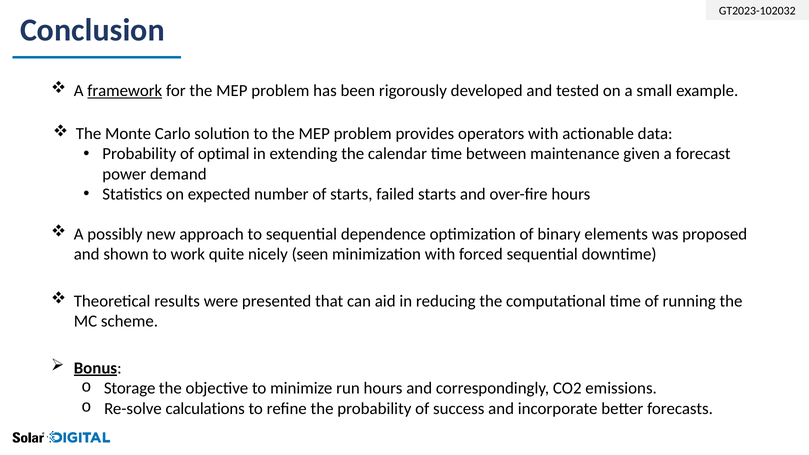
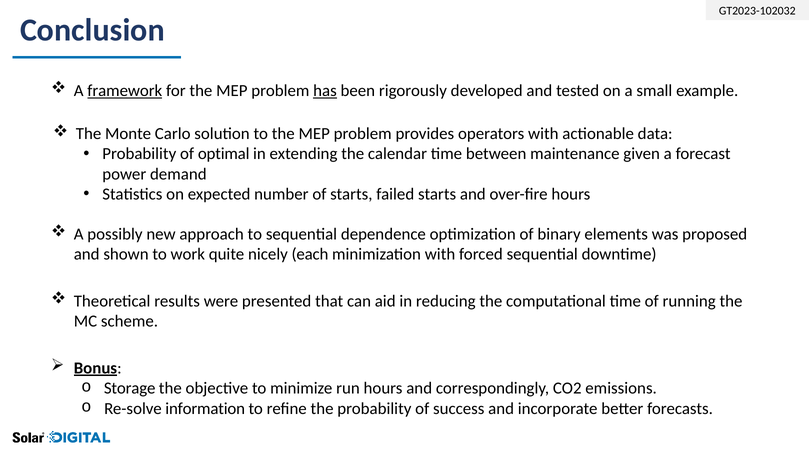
has underline: none -> present
seen: seen -> each
calculations: calculations -> information
